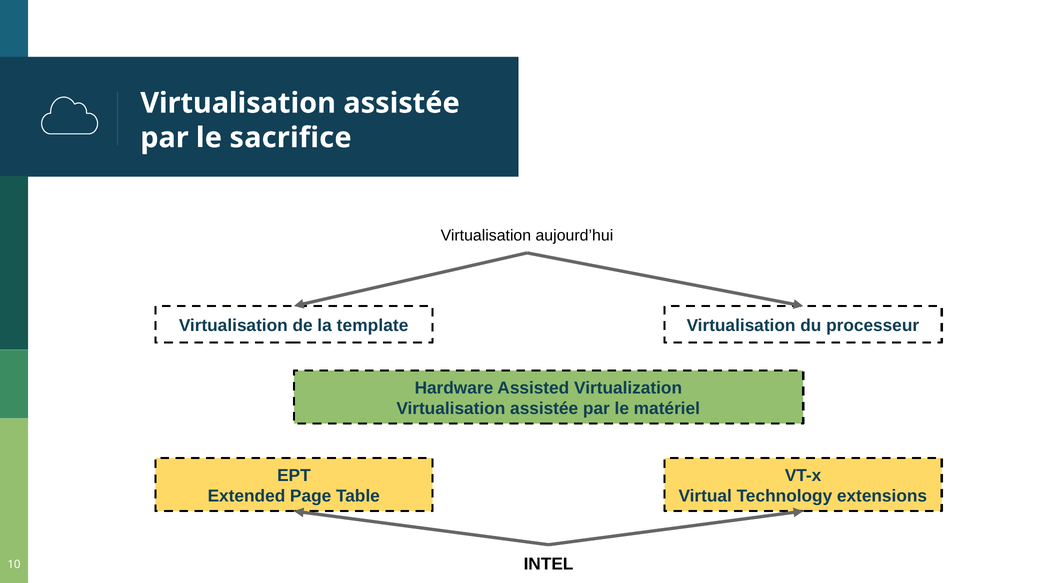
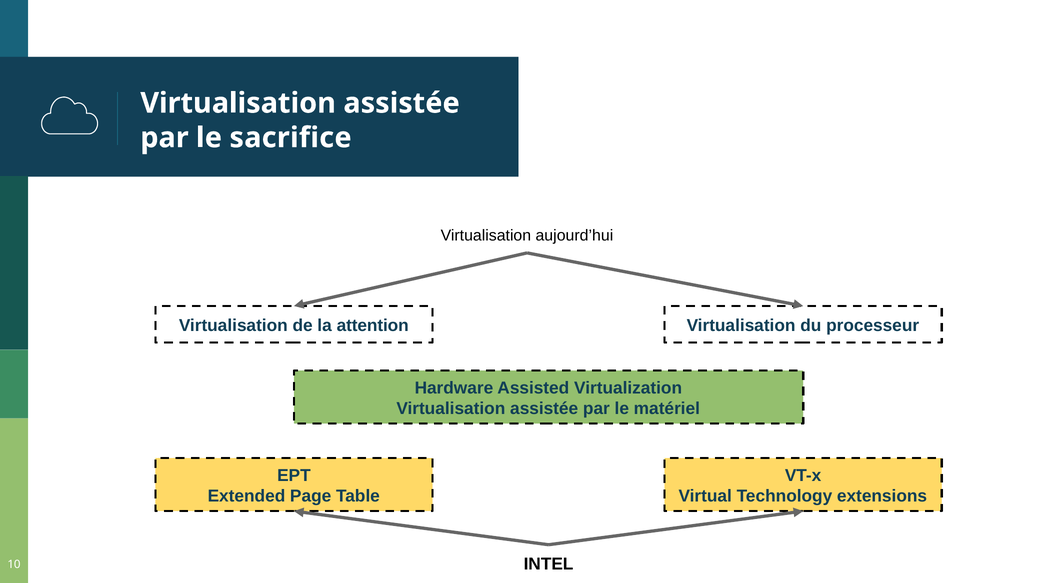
template: template -> attention
